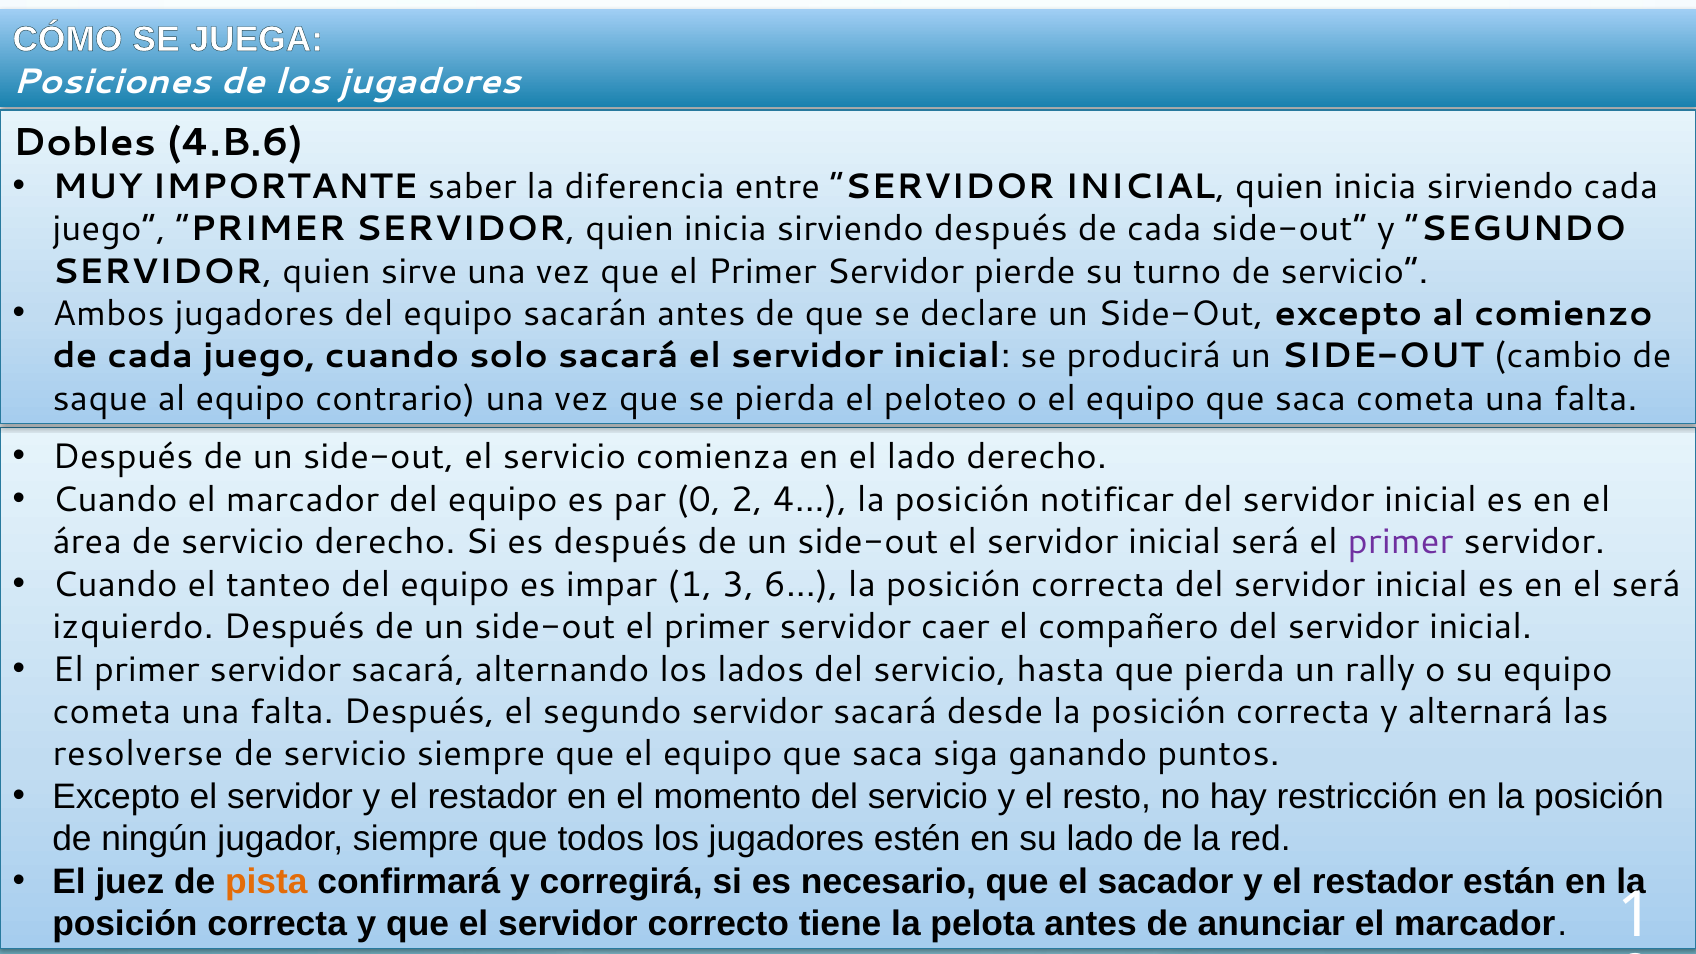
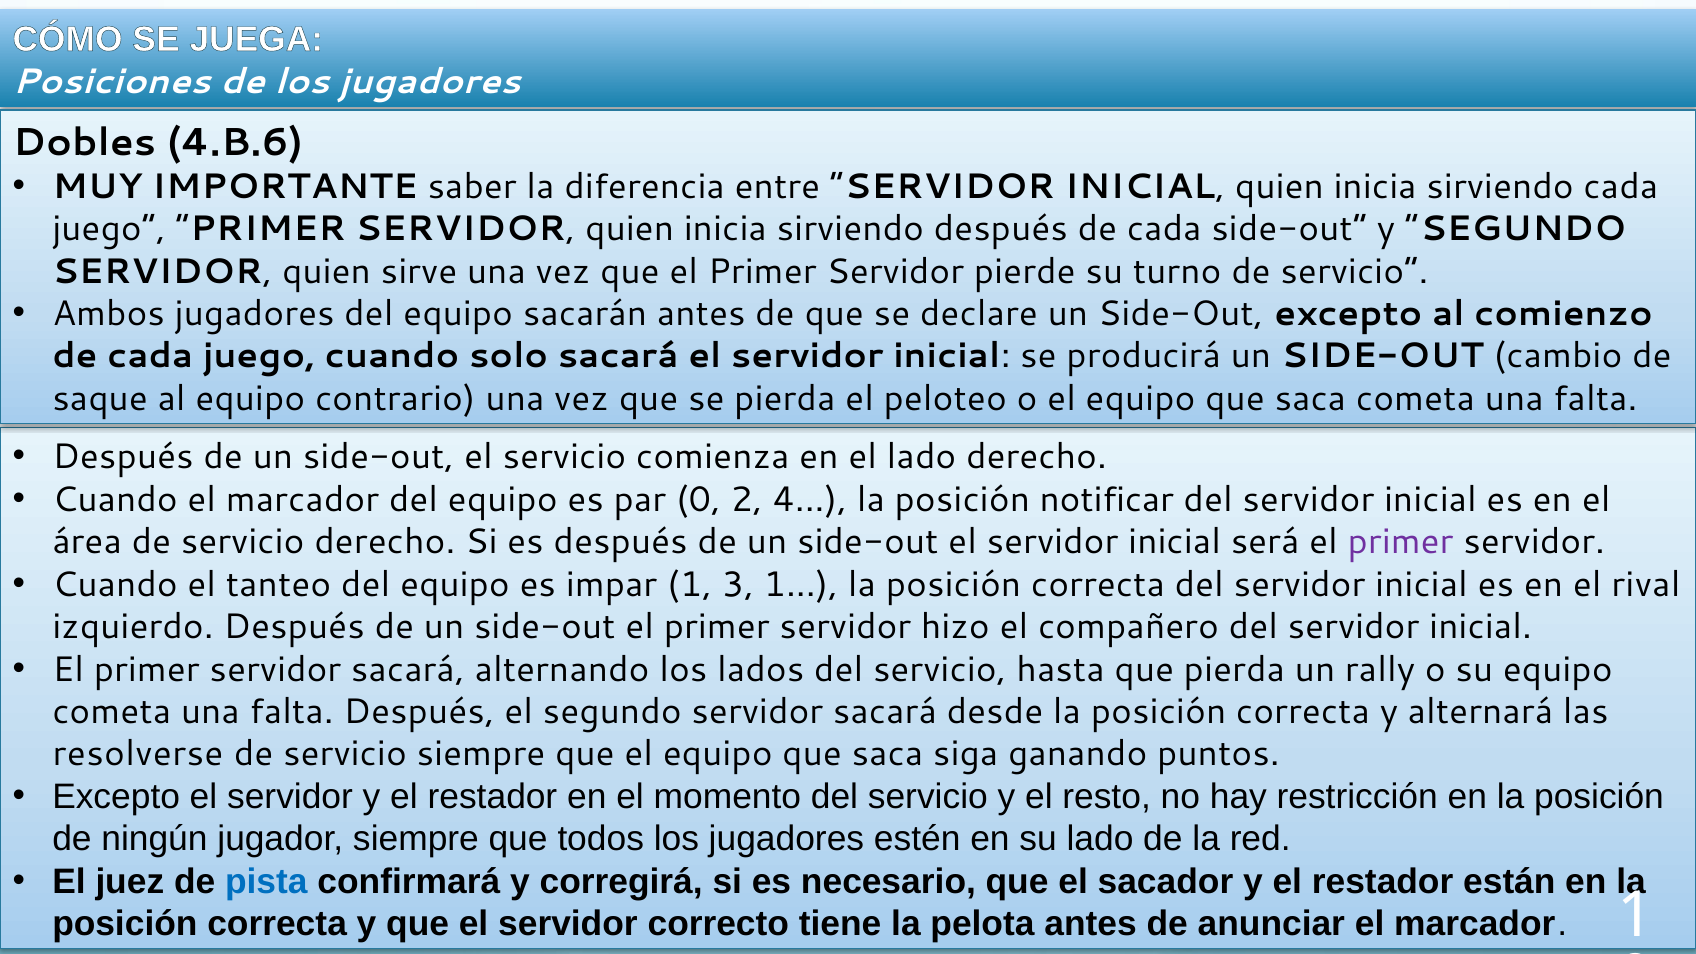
3 6: 6 -> 1
el será: será -> rival
caer: caer -> hizo
pista colour: orange -> blue
